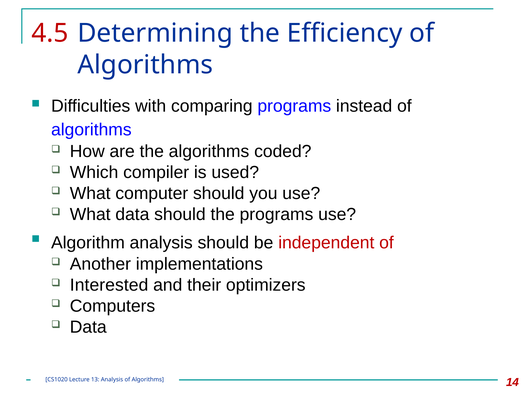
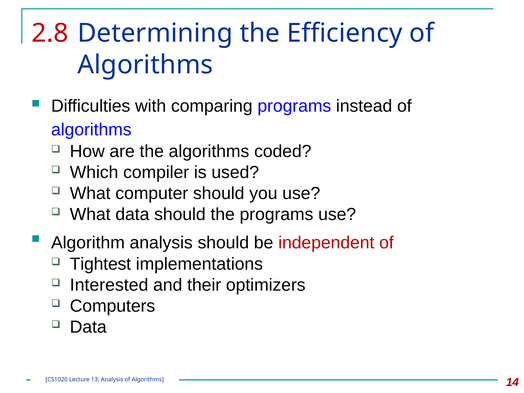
4.5: 4.5 -> 2.8
Another: Another -> Tightest
